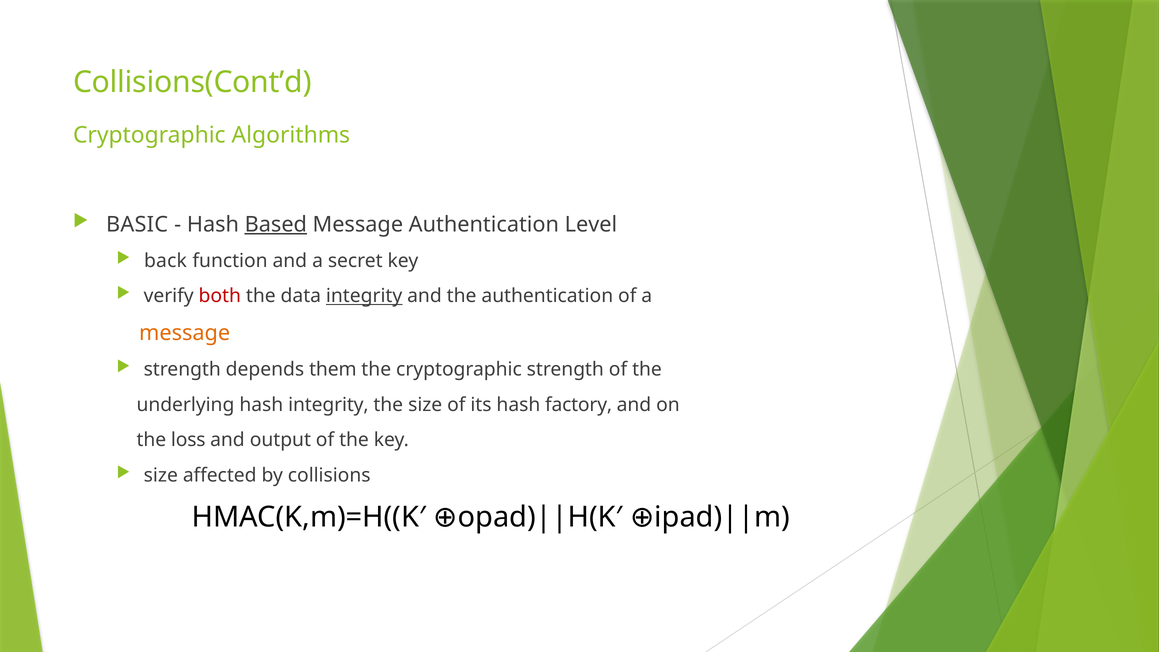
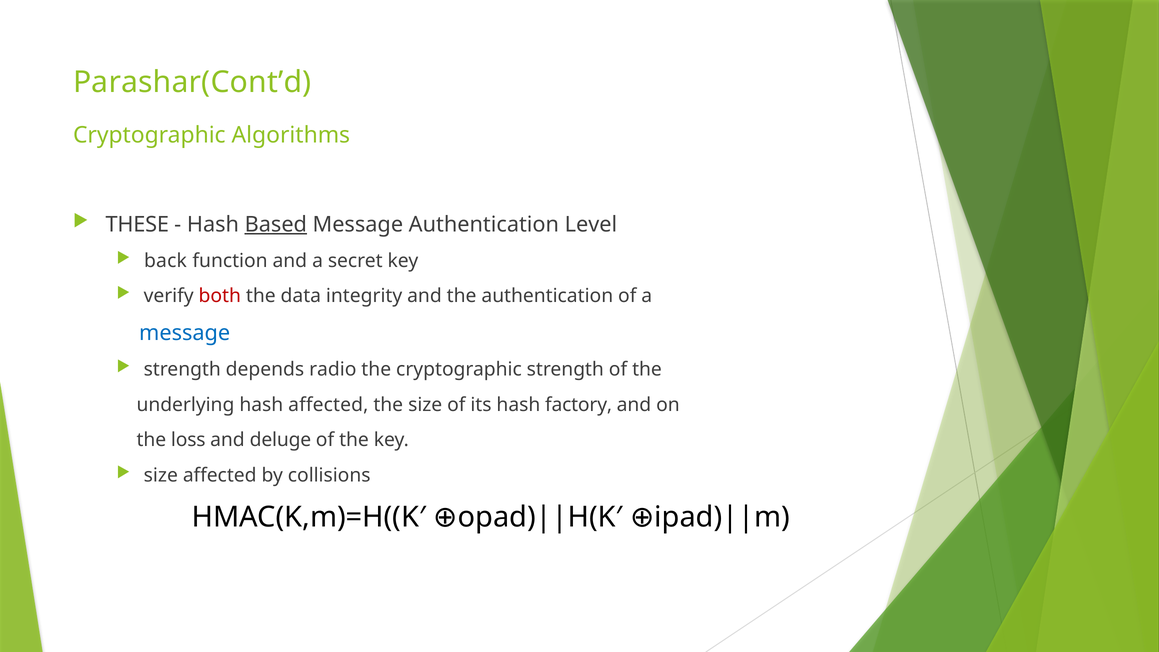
Collisions(Cont’d: Collisions(Cont’d -> Parashar(Cont’d
BASIC: BASIC -> THESE
integrity at (364, 296) underline: present -> none
message at (185, 333) colour: orange -> blue
them: them -> radio
hash integrity: integrity -> affected
output: output -> deluge
